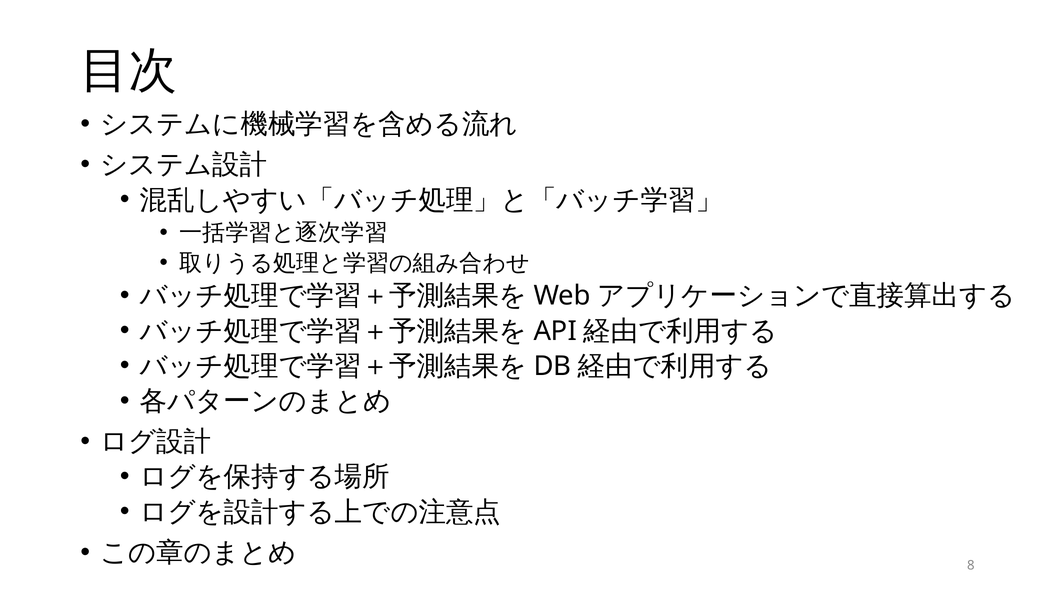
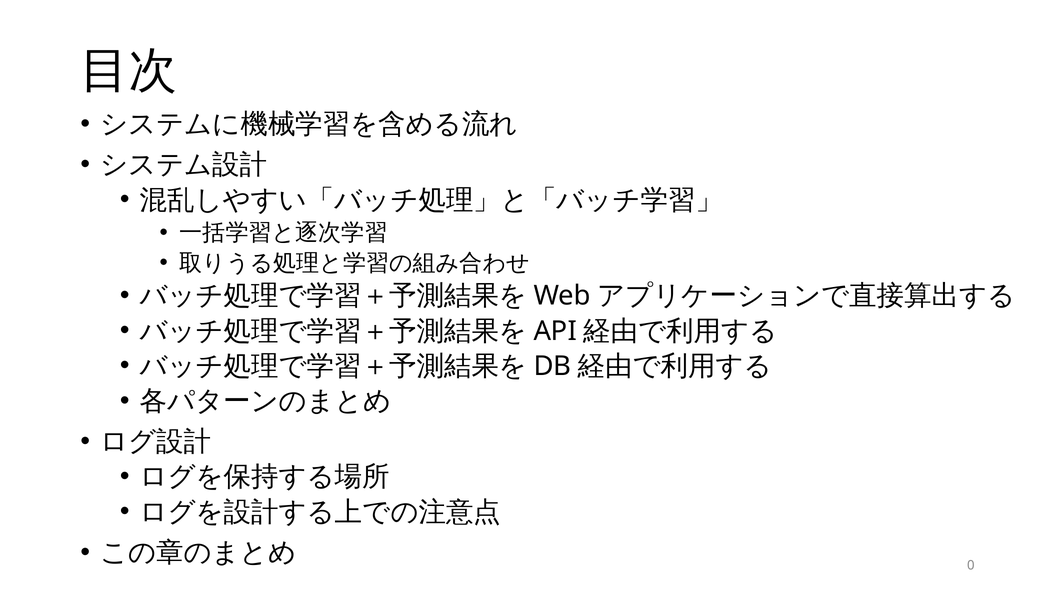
8: 8 -> 0
